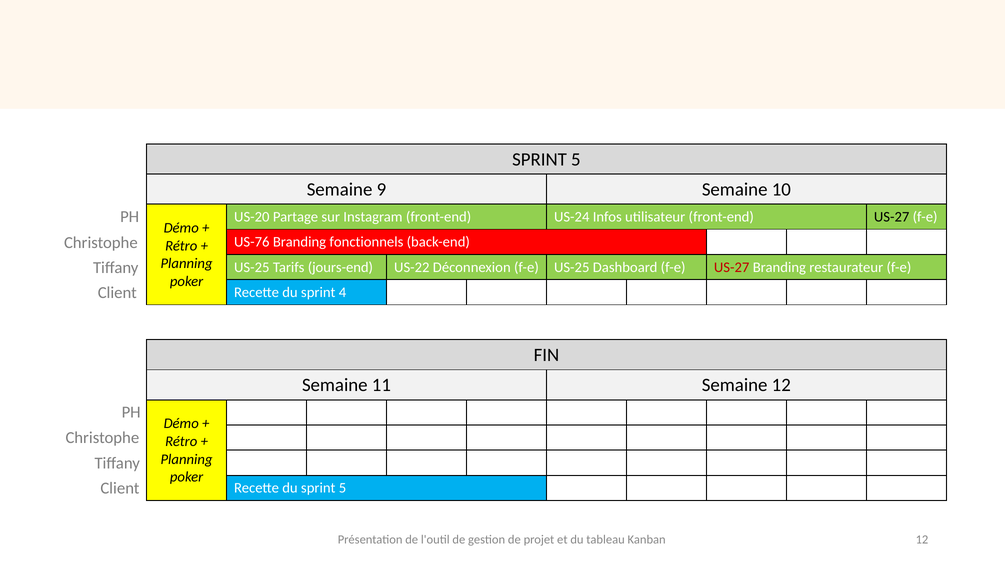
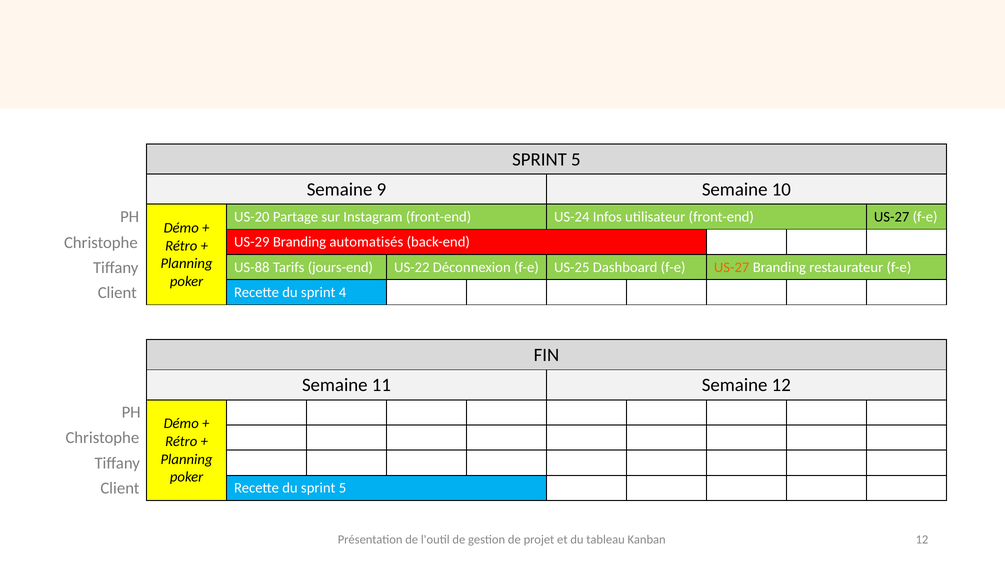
US-76: US-76 -> US-29
fonctionnels: fonctionnels -> automatisés
US-25 at (252, 267): US-25 -> US-88
US-27 at (732, 267) colour: red -> orange
